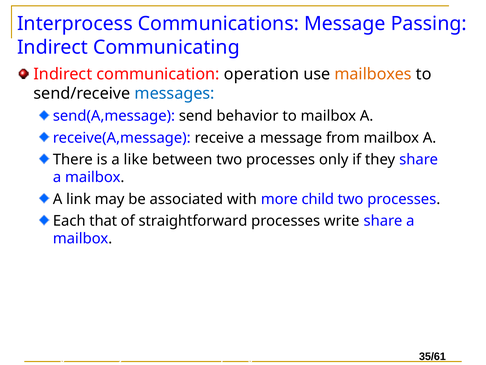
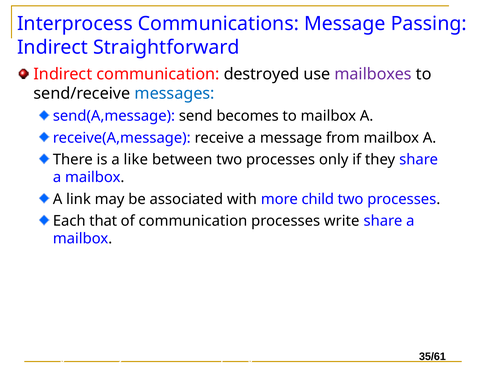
Communicating: Communicating -> Straightforward
operation: operation -> destroyed
mailboxes colour: orange -> purple
behavior: behavior -> becomes
of straightforward: straightforward -> communication
